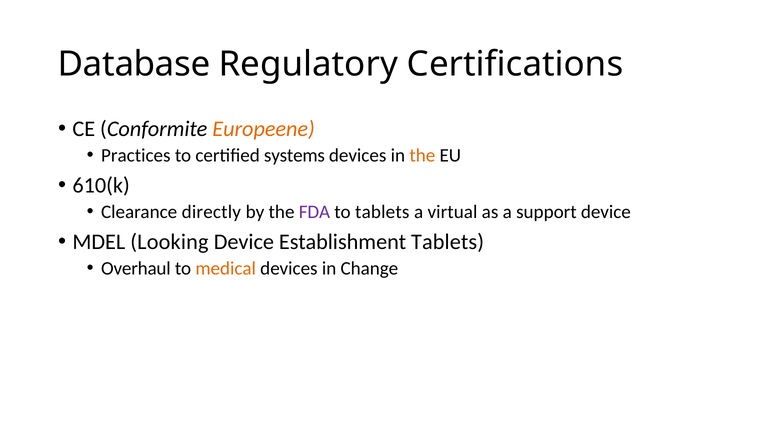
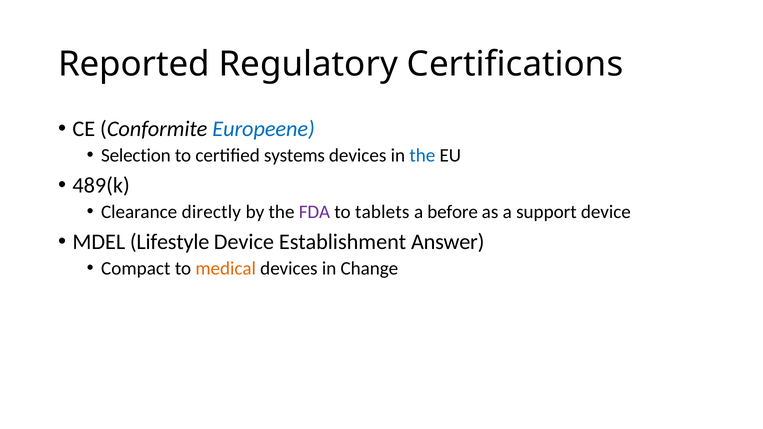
Database: Database -> Reported
Europeene colour: orange -> blue
Practices: Practices -> Selection
the at (422, 155) colour: orange -> blue
610(k: 610(k -> 489(k
virtual: virtual -> before
Looking: Looking -> Lifestyle
Establishment Tablets: Tablets -> Answer
Overhaul: Overhaul -> Compact
